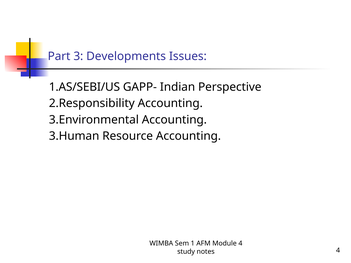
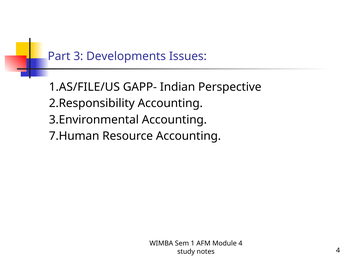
1.AS/SEBI/US: 1.AS/SEBI/US -> 1.AS/FILE/US
3.Human: 3.Human -> 7.Human
